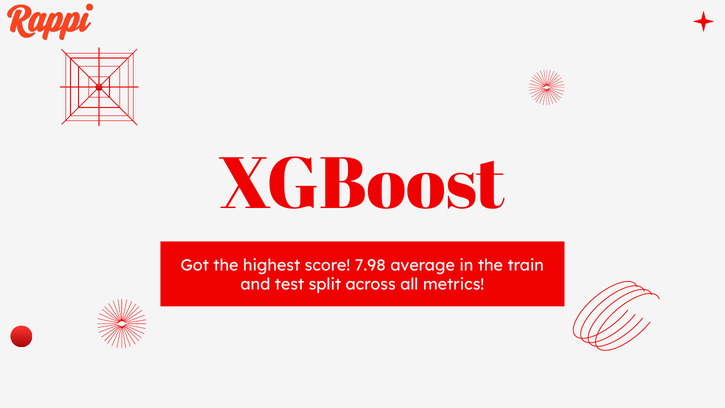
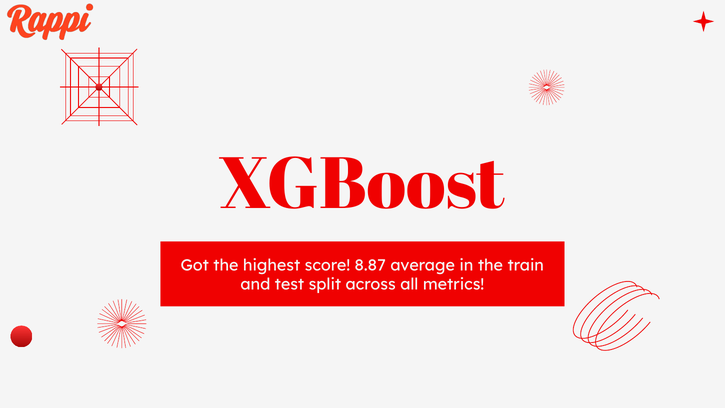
7.98: 7.98 -> 8.87
